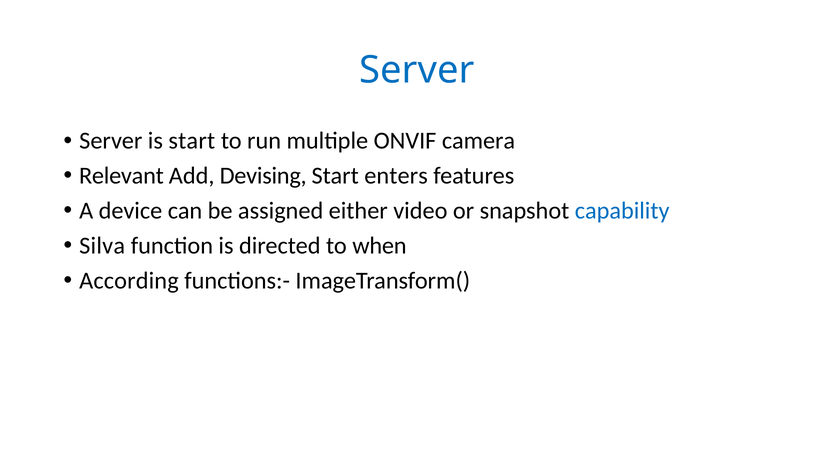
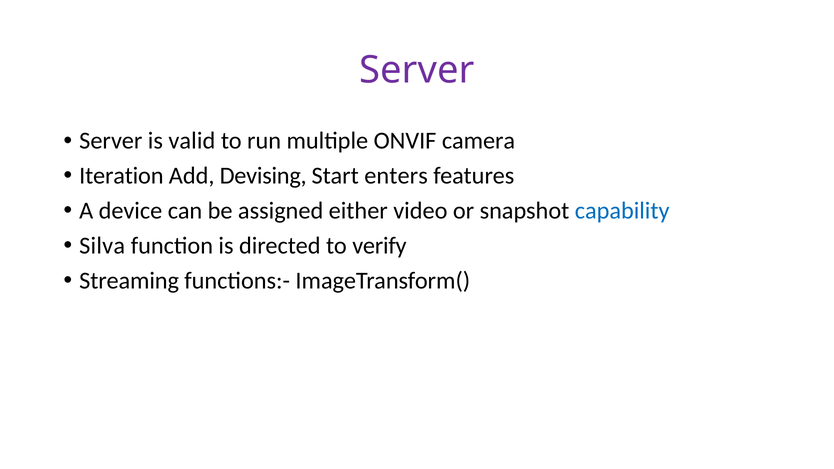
Server at (417, 70) colour: blue -> purple
is start: start -> valid
Relevant: Relevant -> Iteration
when: when -> verify
According: According -> Streaming
